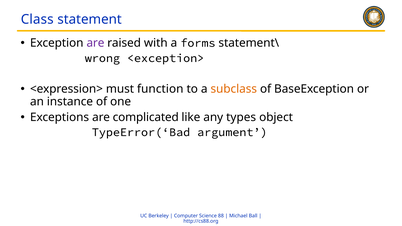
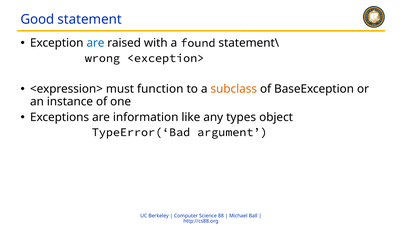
Class: Class -> Good
are at (95, 43) colour: purple -> blue
forms: forms -> found
complicated: complicated -> information
